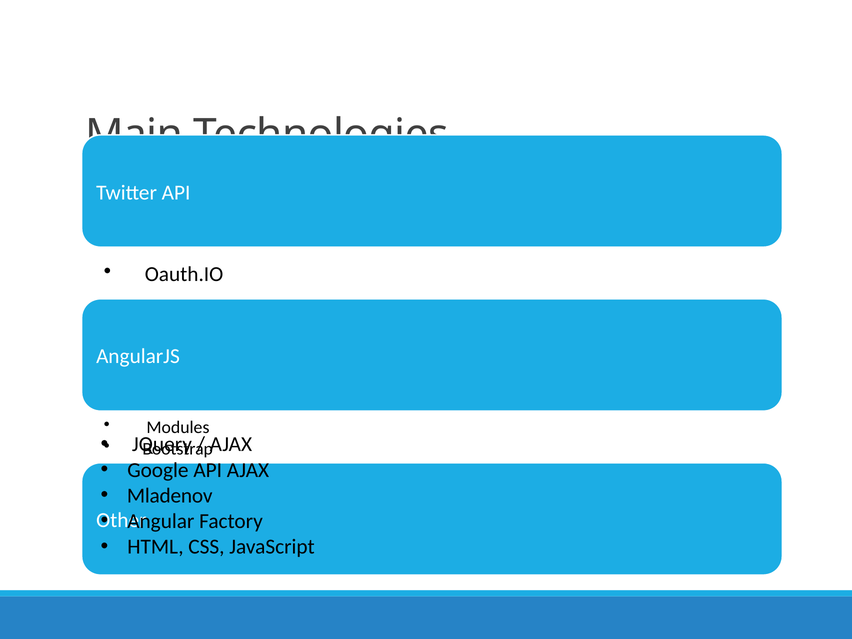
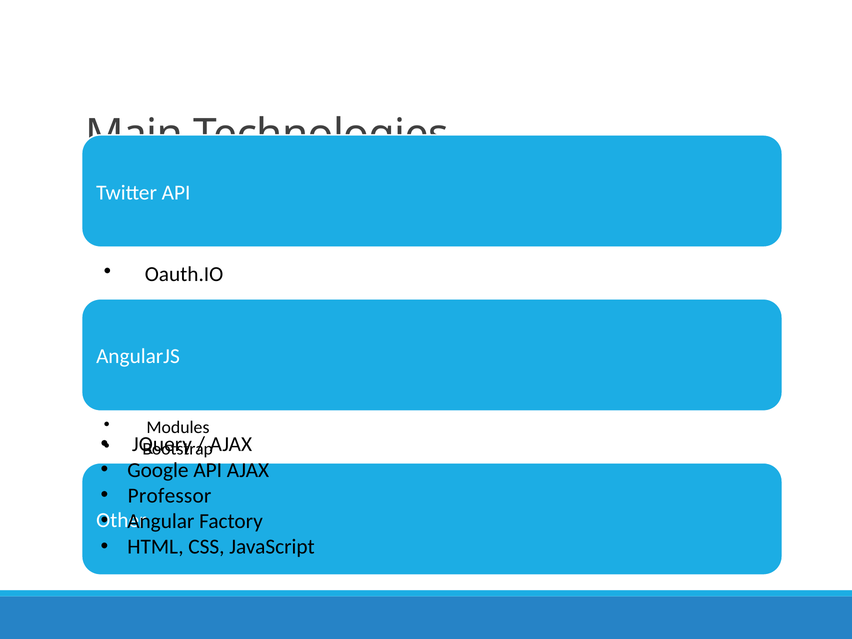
Mladenov: Mladenov -> Professor
